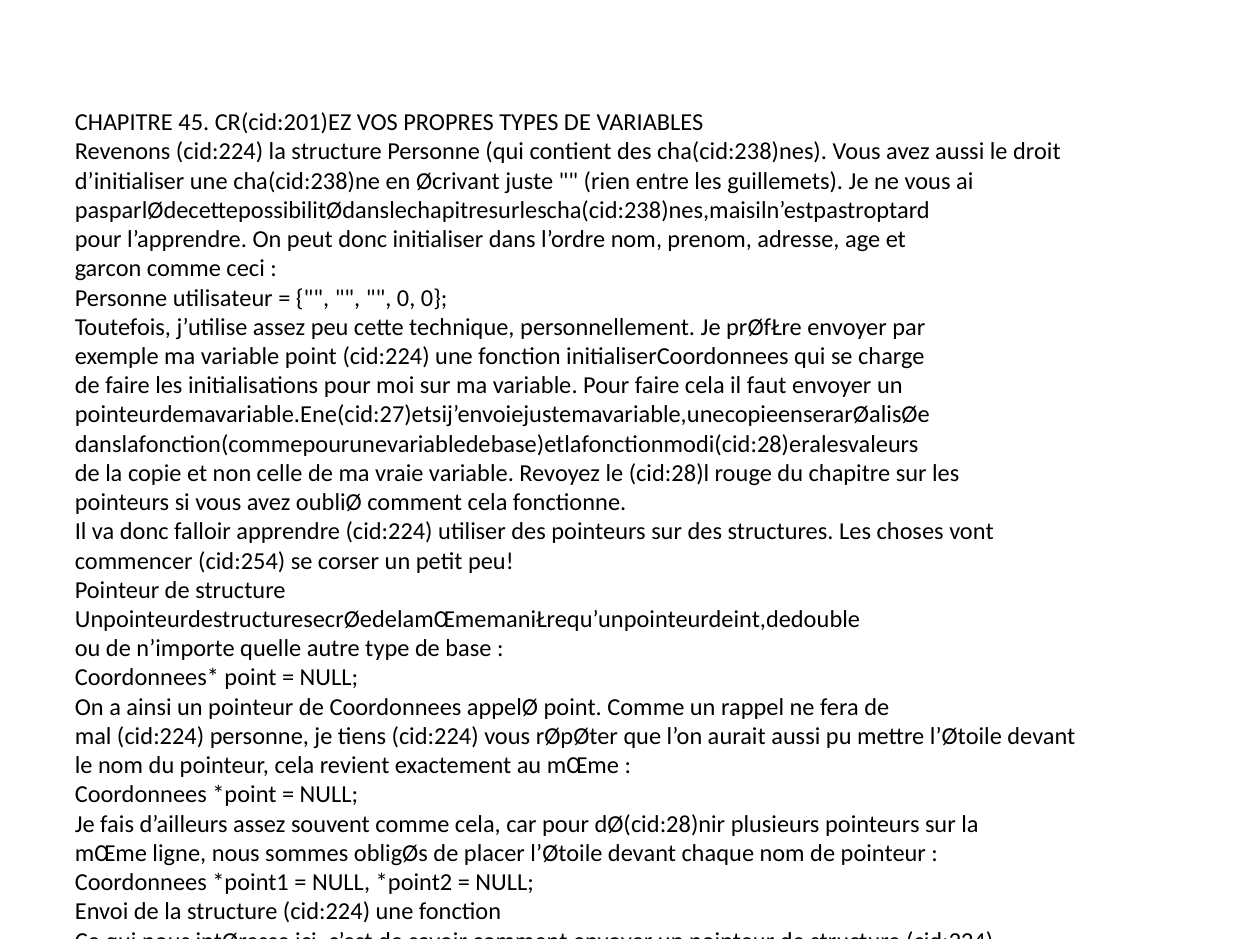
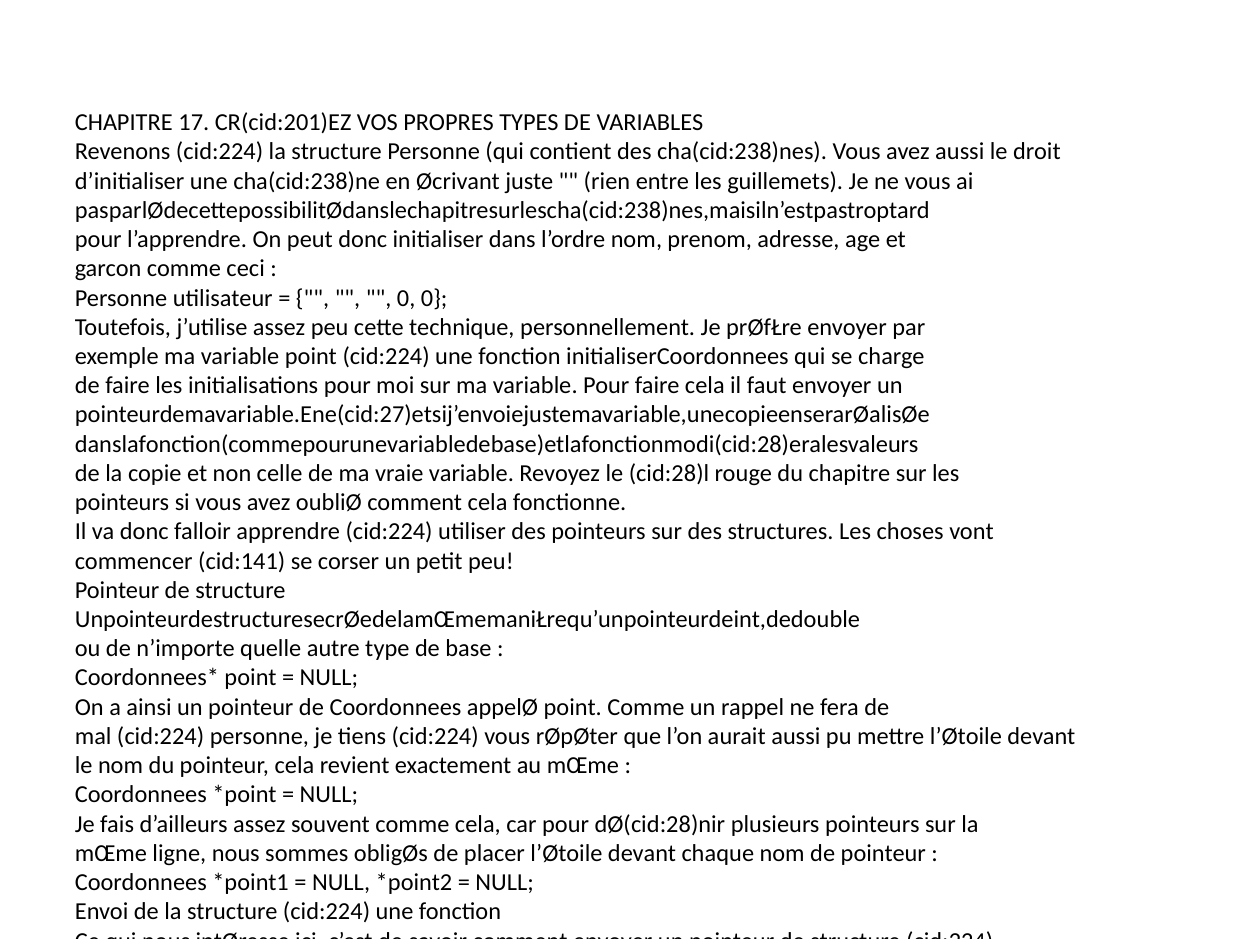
45: 45 -> 17
cid:254: cid:254 -> cid:141
